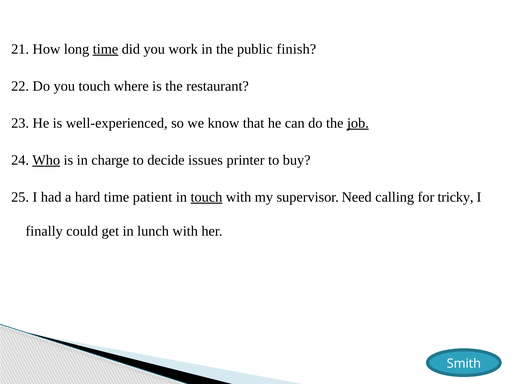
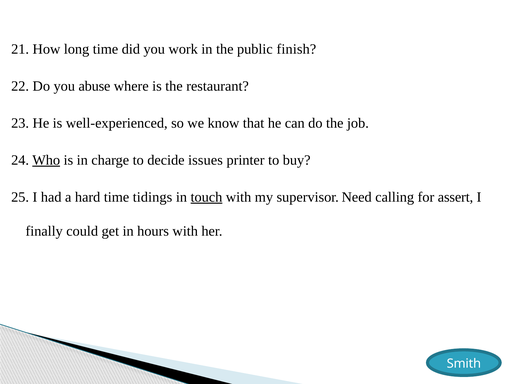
time at (105, 49) underline: present -> none
you touch: touch -> abuse
job underline: present -> none
patient: patient -> tidings
tricky: tricky -> assert
lunch: lunch -> hours
